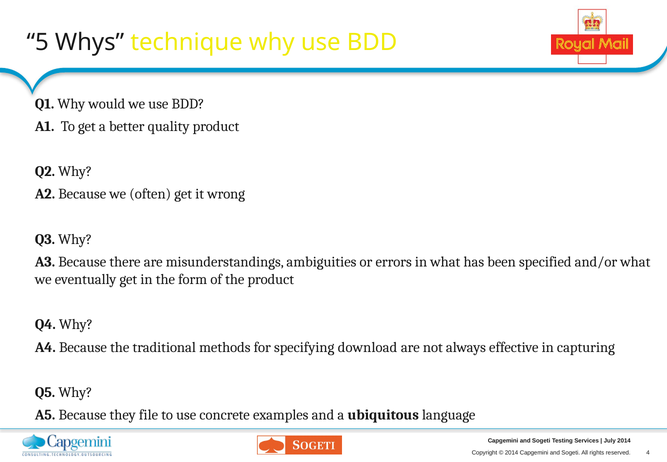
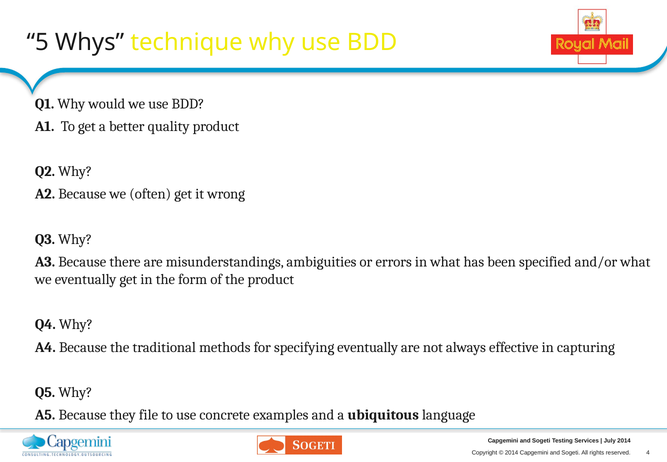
specifying download: download -> eventually
